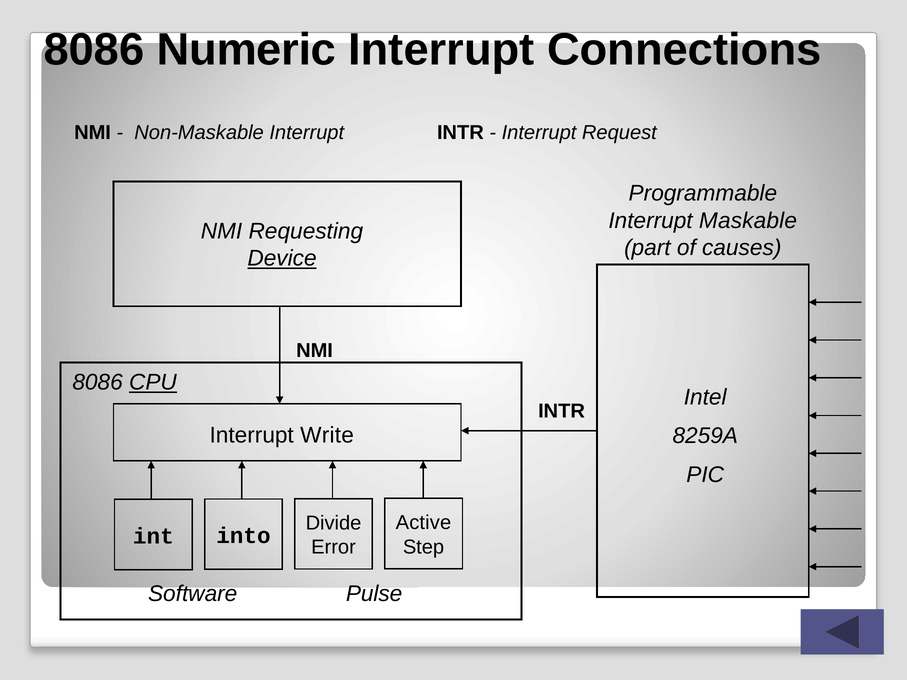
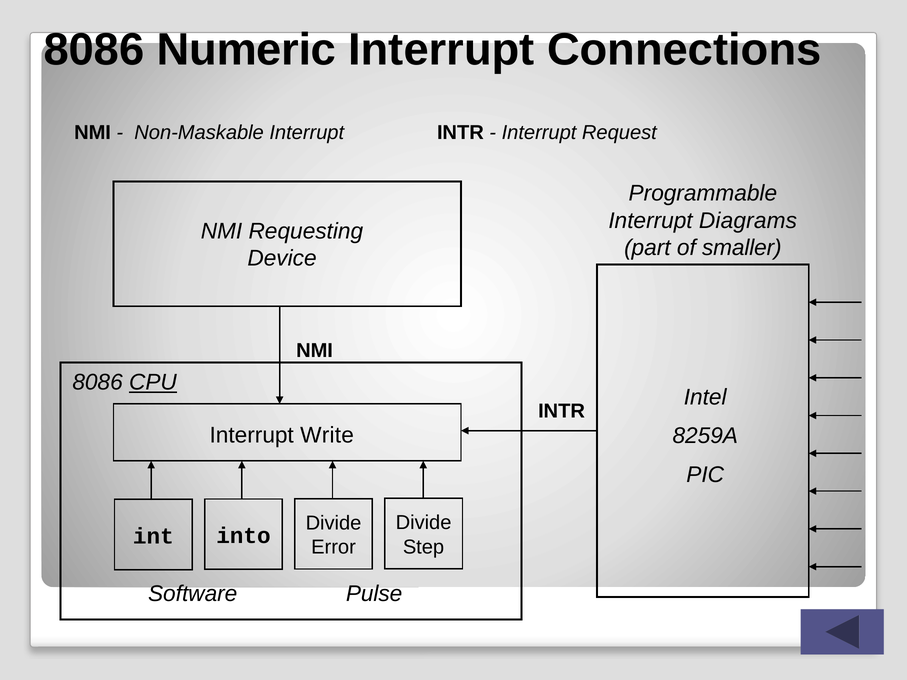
Maskable: Maskable -> Diagrams
causes: causes -> smaller
Device underline: present -> none
Active at (423, 523): Active -> Divide
